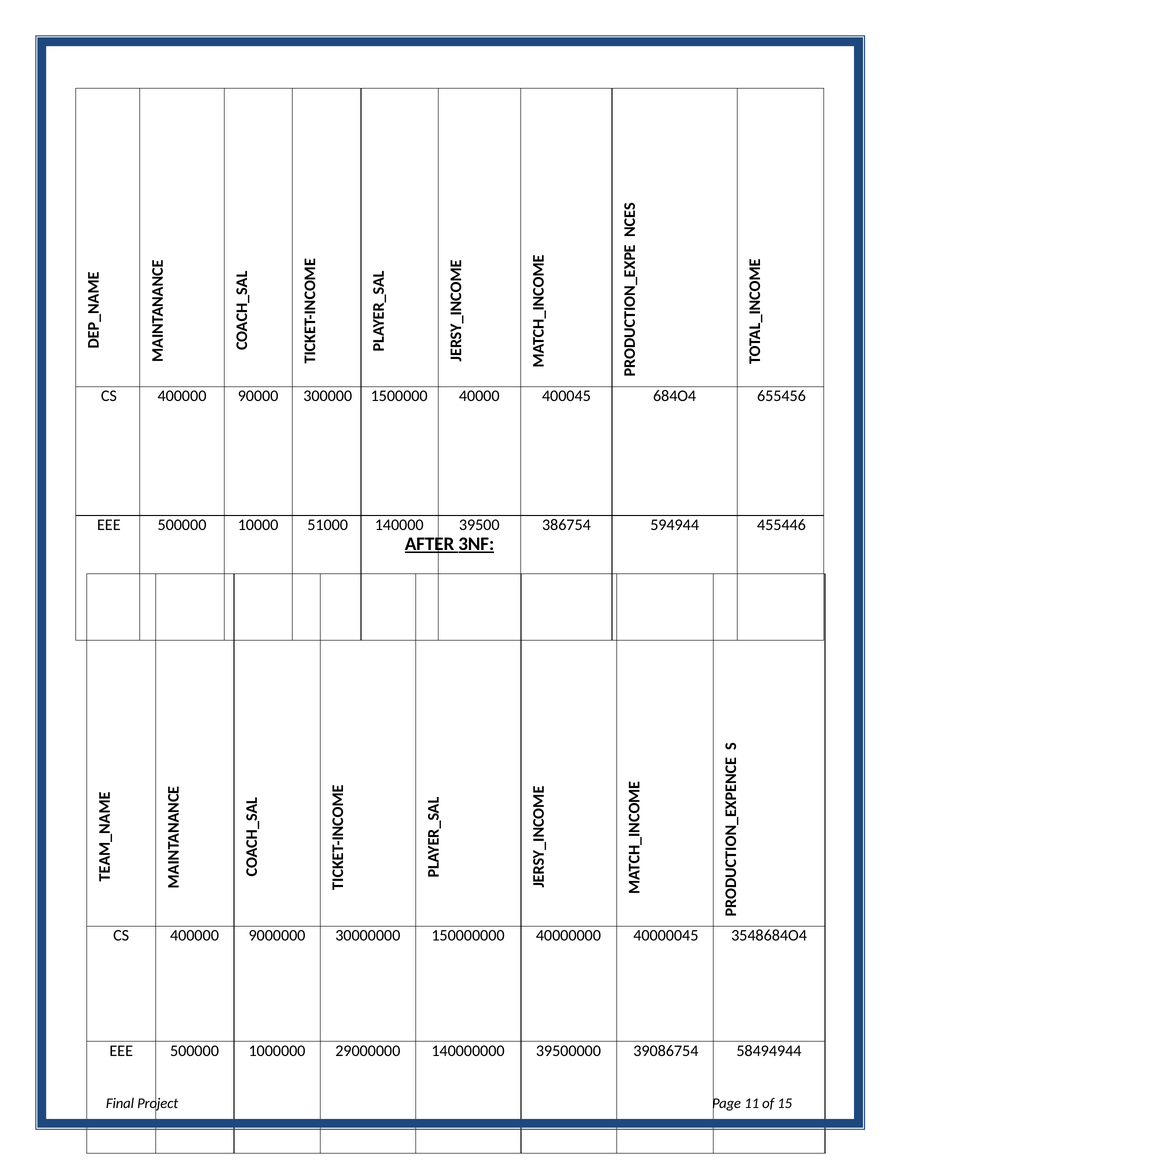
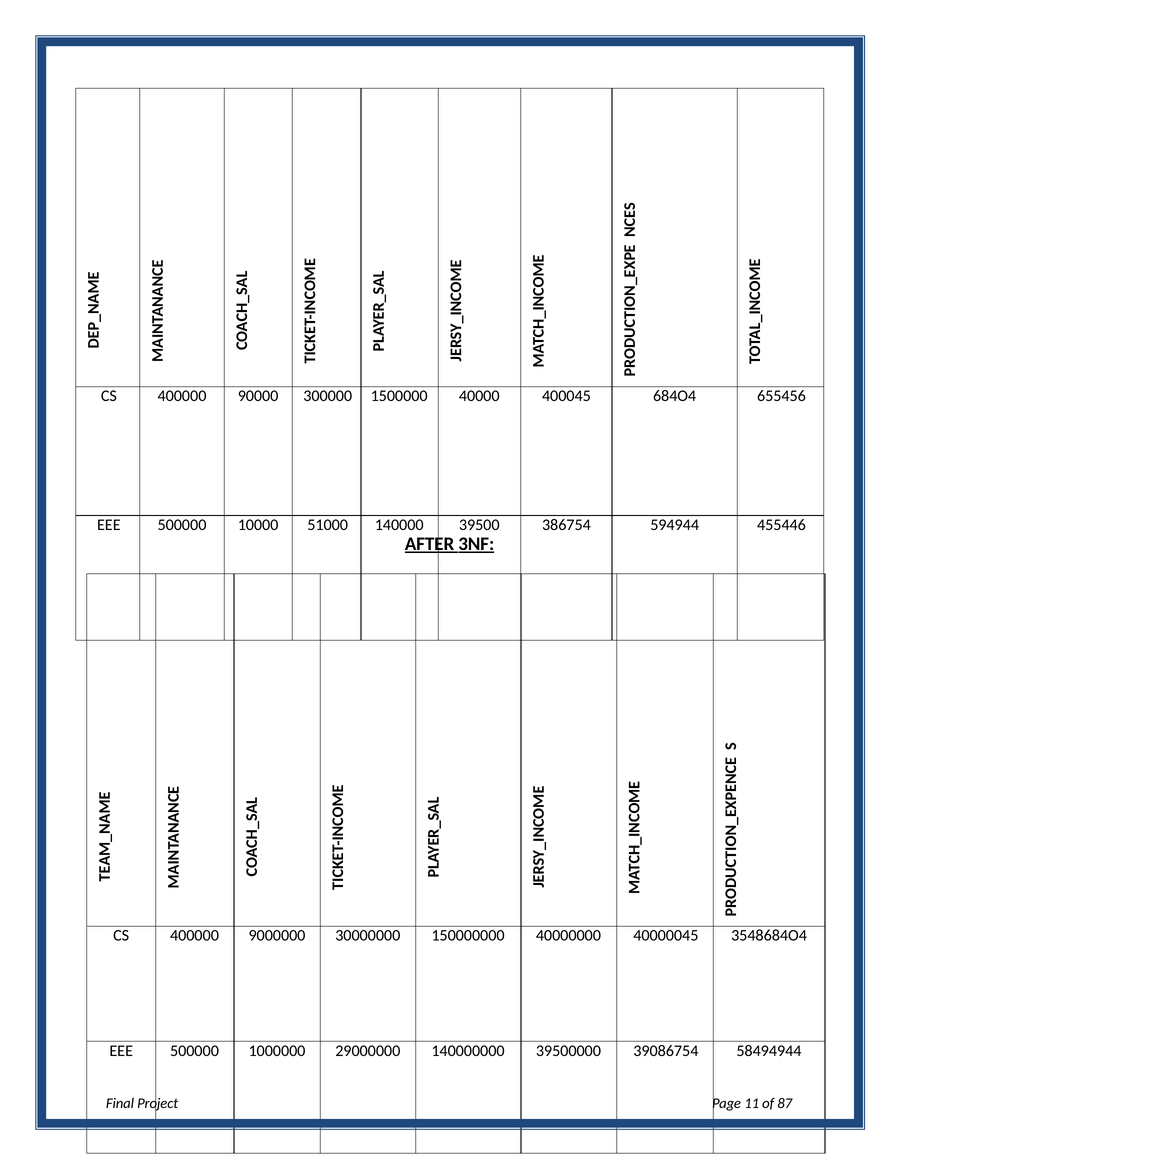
15: 15 -> 87
